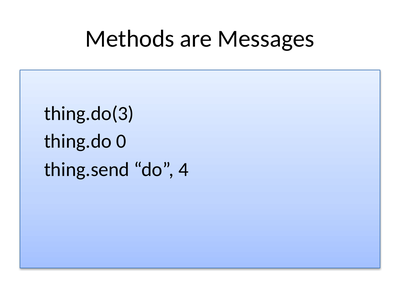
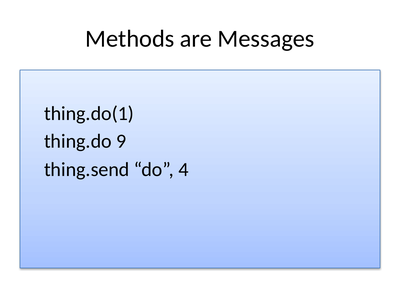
thing.do(3: thing.do(3 -> thing.do(1
0: 0 -> 9
